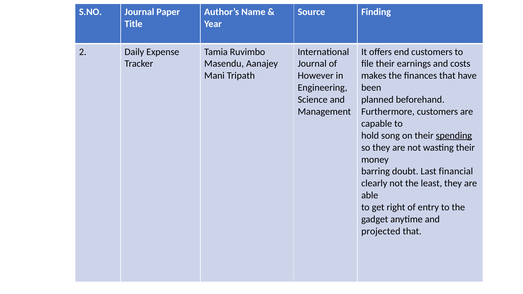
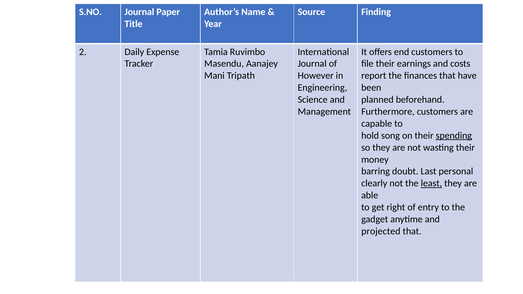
makes: makes -> report
financial: financial -> personal
least underline: none -> present
